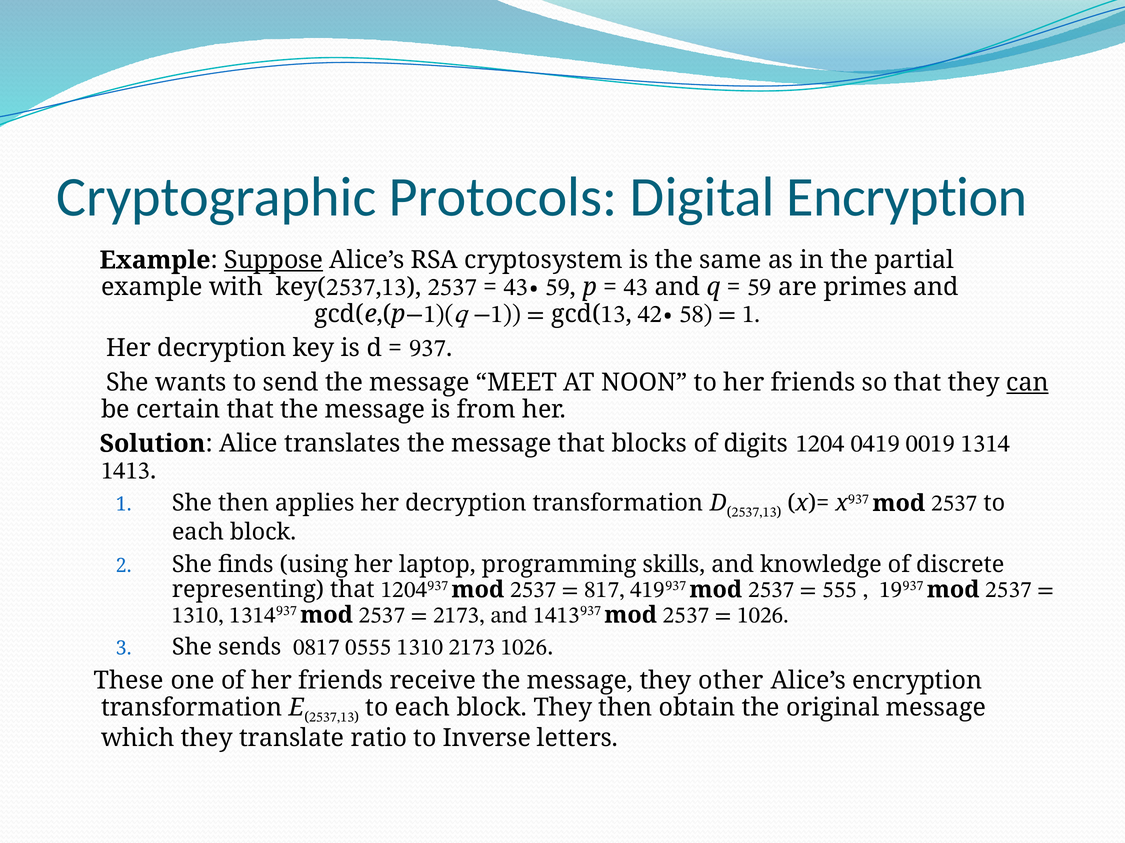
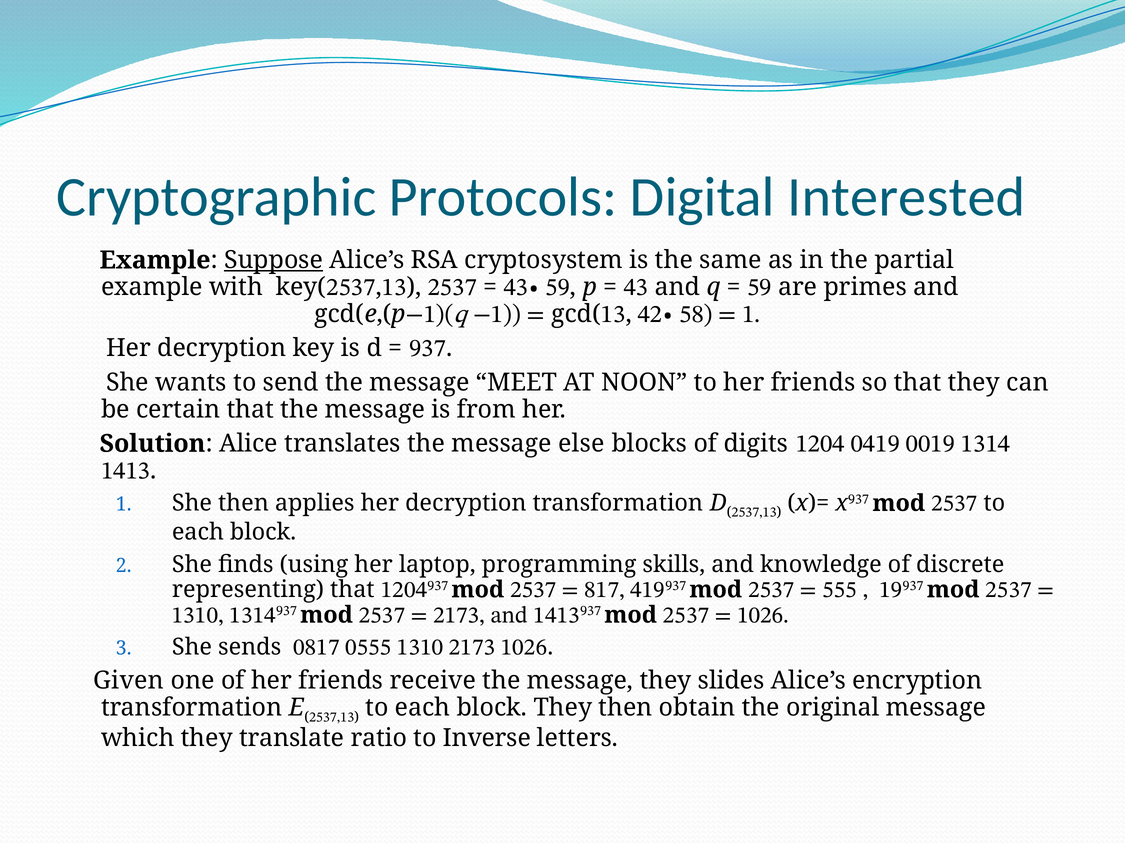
Digital Encryption: Encryption -> Interested
can underline: present -> none
message that: that -> else
These: These -> Given
other: other -> slides
